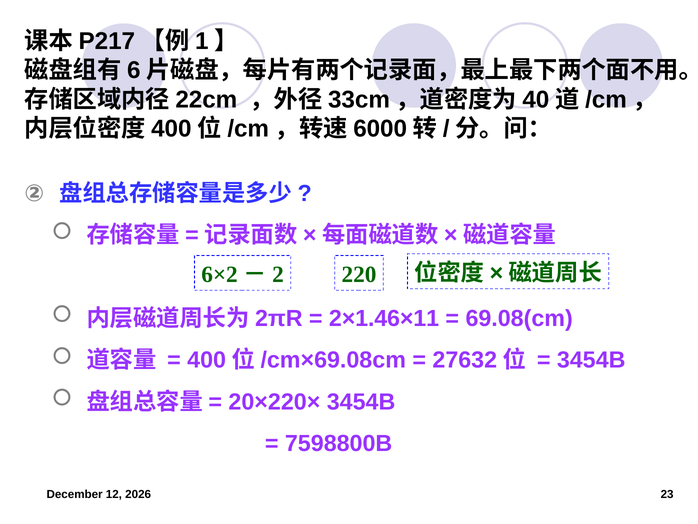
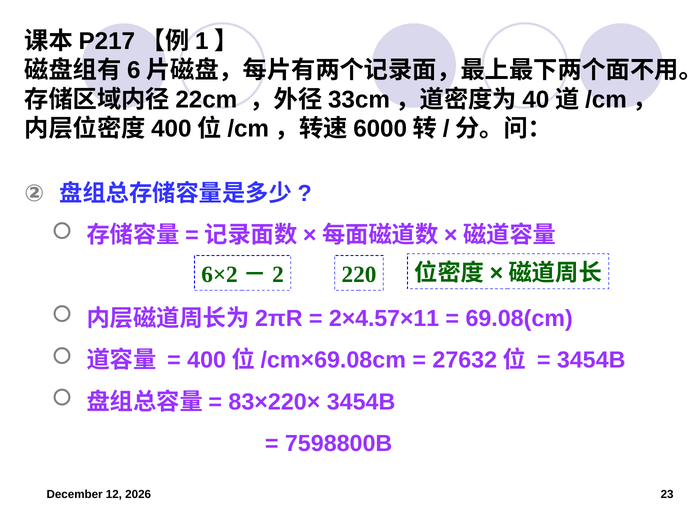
2×1.46×11: 2×1.46×11 -> 2×4.57×11
20×220×: 20×220× -> 83×220×
